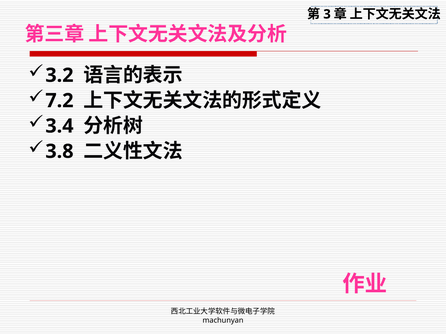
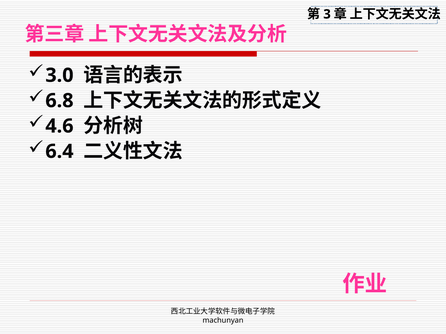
3.2: 3.2 -> 3.0
7.2: 7.2 -> 6.8
3.4: 3.4 -> 4.6
3.8: 3.8 -> 6.4
